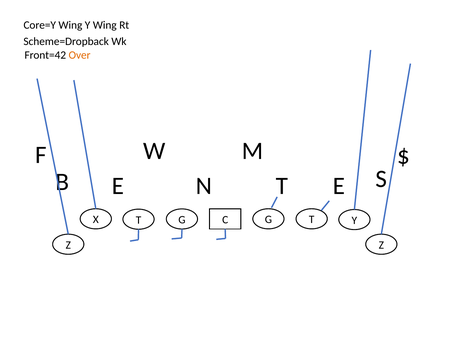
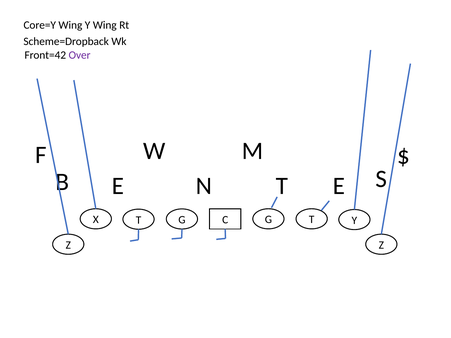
Over colour: orange -> purple
